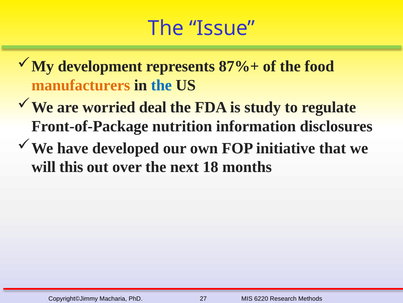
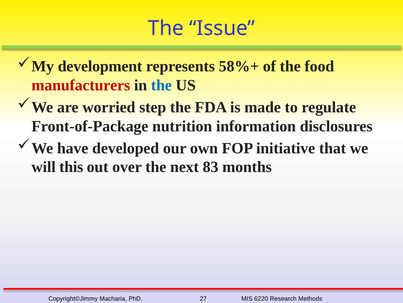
87%+: 87%+ -> 58%+
manufacturers colour: orange -> red
deal: deal -> step
study: study -> made
18: 18 -> 83
